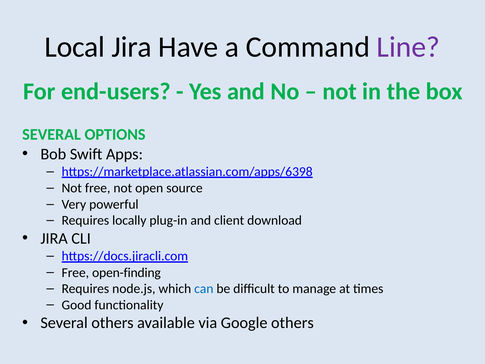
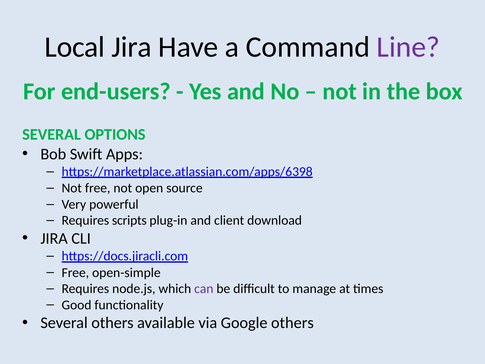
locally: locally -> scripts
open-finding: open-finding -> open-simple
can colour: blue -> purple
